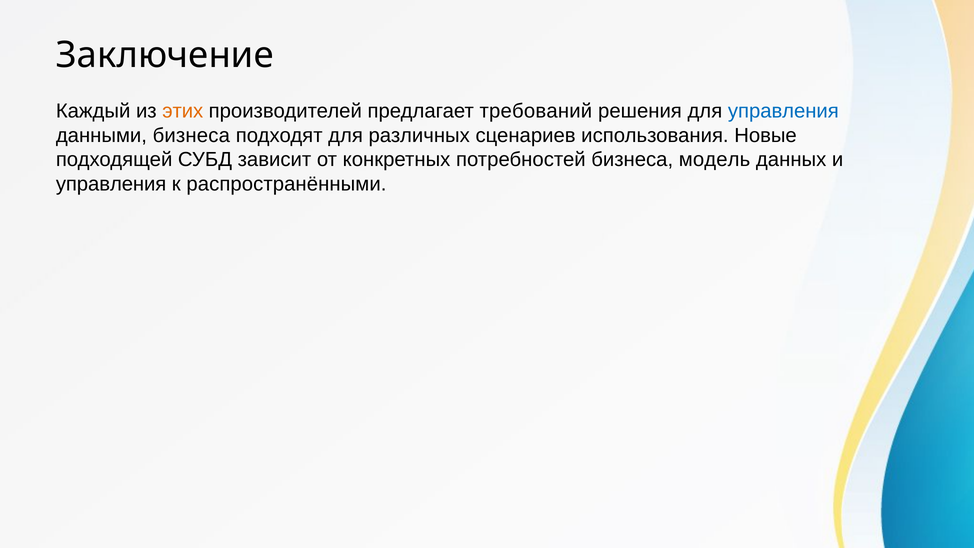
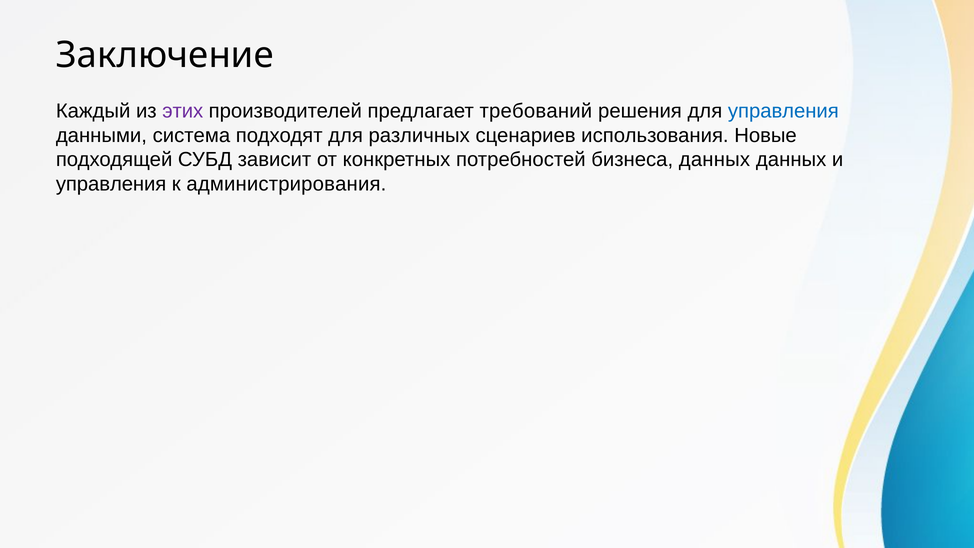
этих colour: orange -> purple
данными бизнеса: бизнеса -> система
бизнеса модель: модель -> данных
распространёнными: распространёнными -> администрирования
